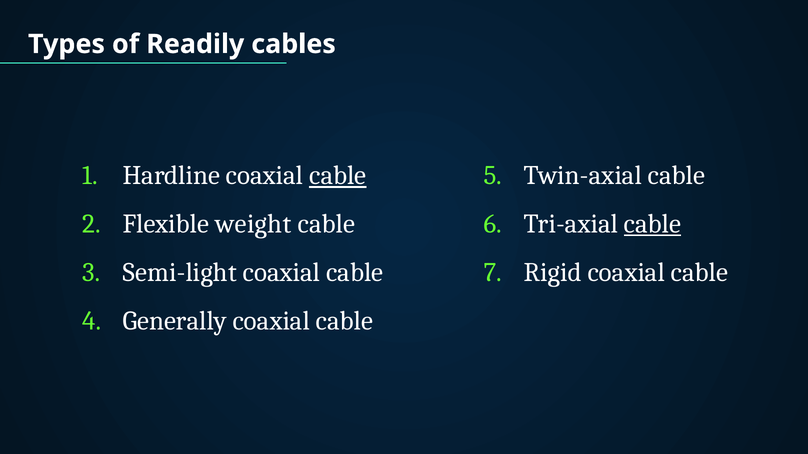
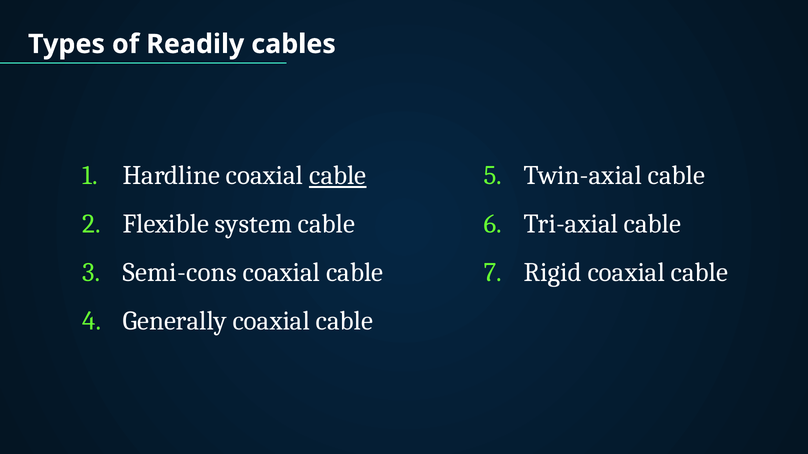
weight: weight -> system
cable at (653, 224) underline: present -> none
Semi-light: Semi-light -> Semi-cons
